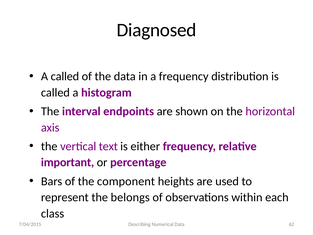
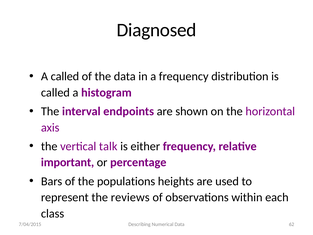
text: text -> talk
component: component -> populations
belongs: belongs -> reviews
